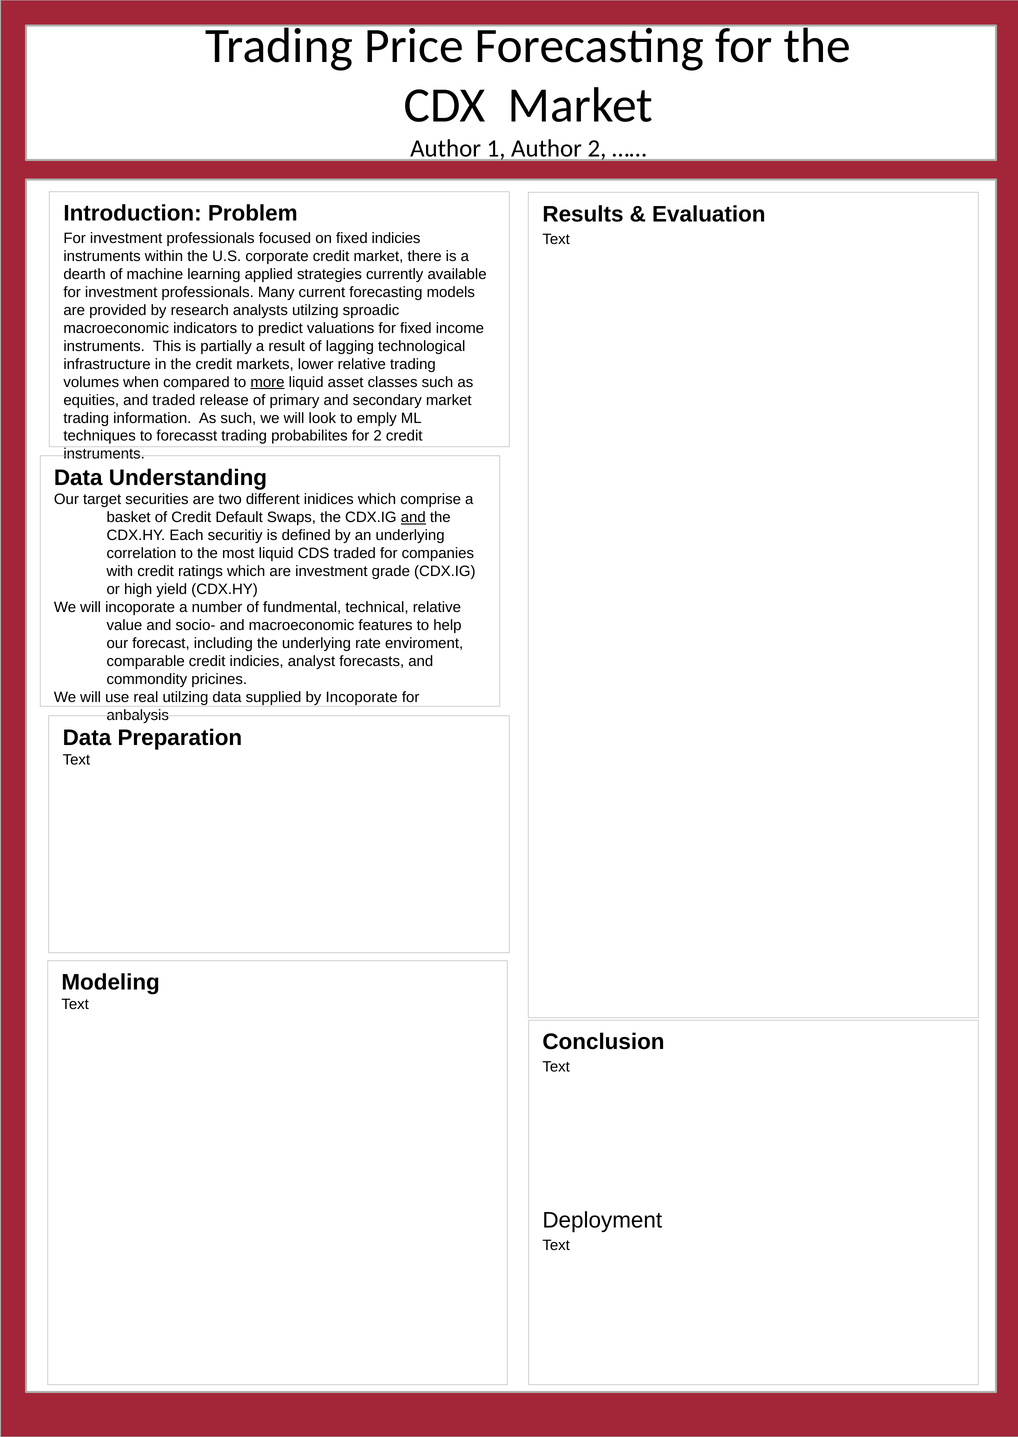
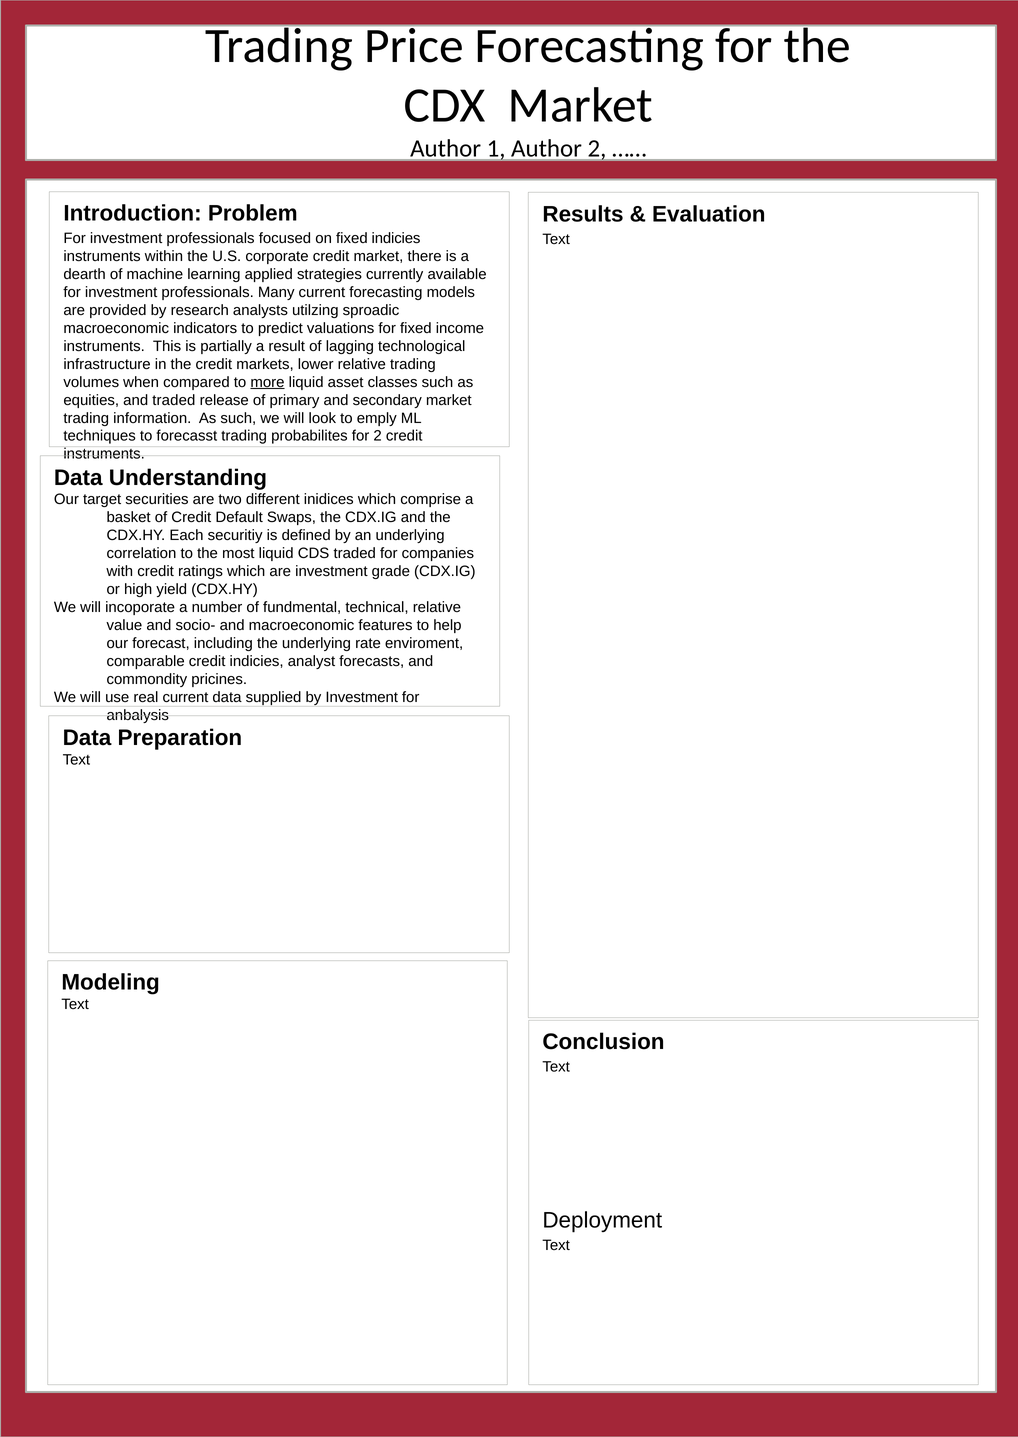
and at (413, 518) underline: present -> none
real utilzing: utilzing -> current
by Incoporate: Incoporate -> Investment
